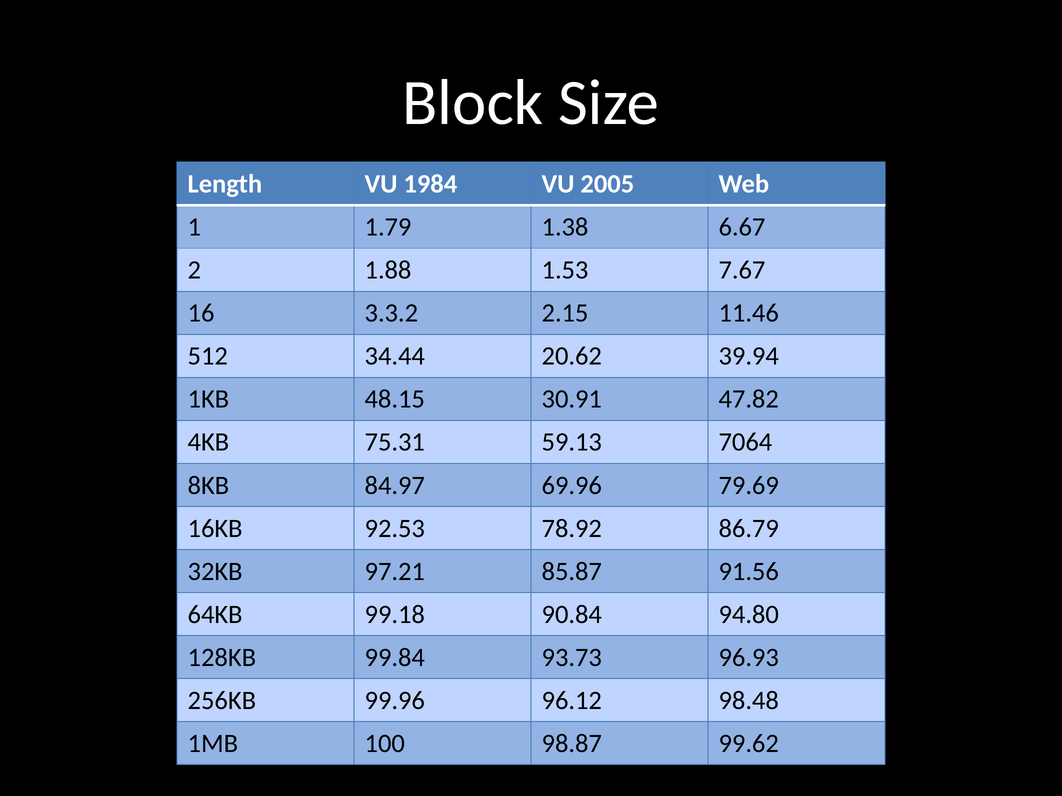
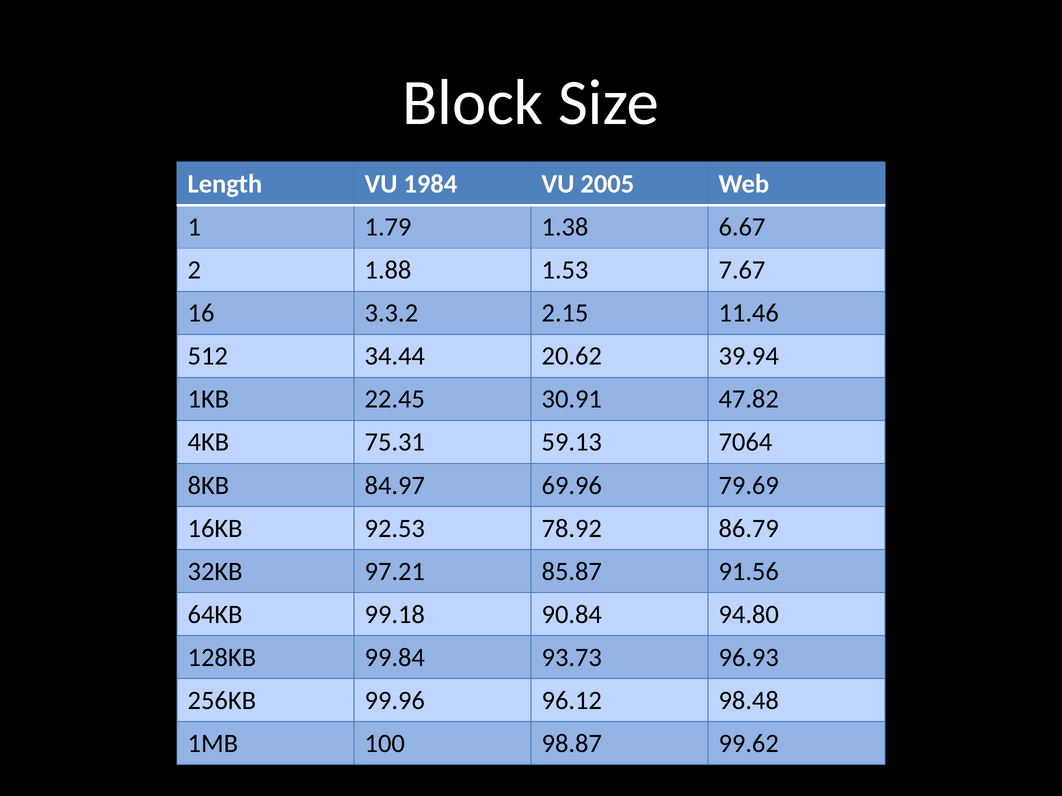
48.15: 48.15 -> 22.45
